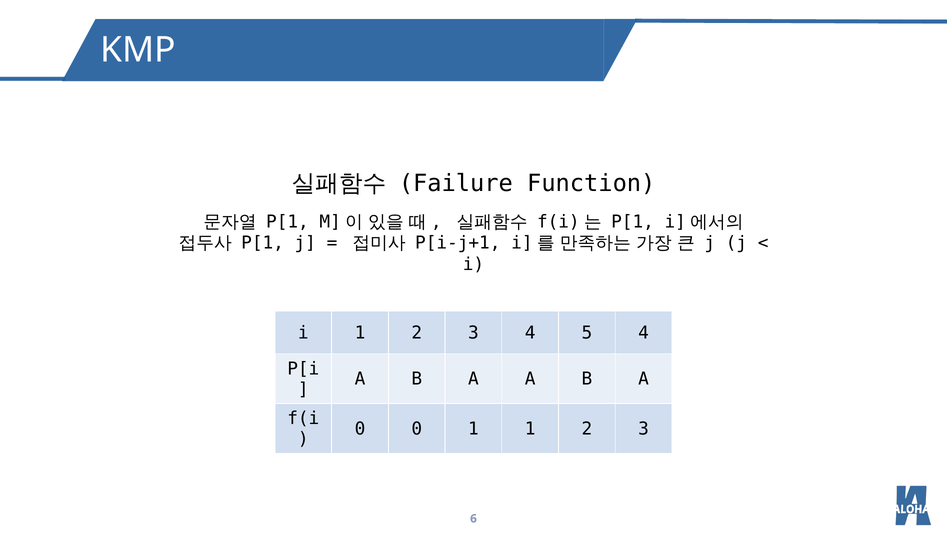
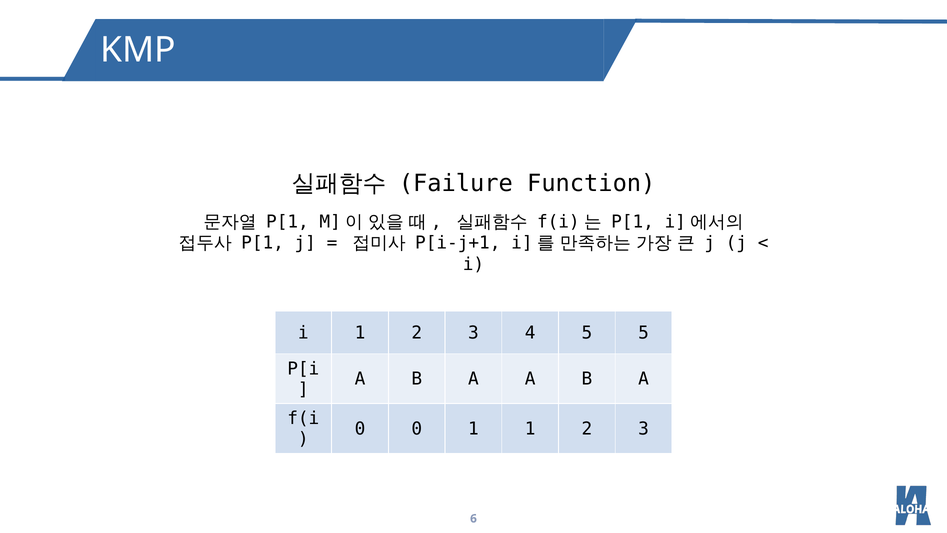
5 4: 4 -> 5
